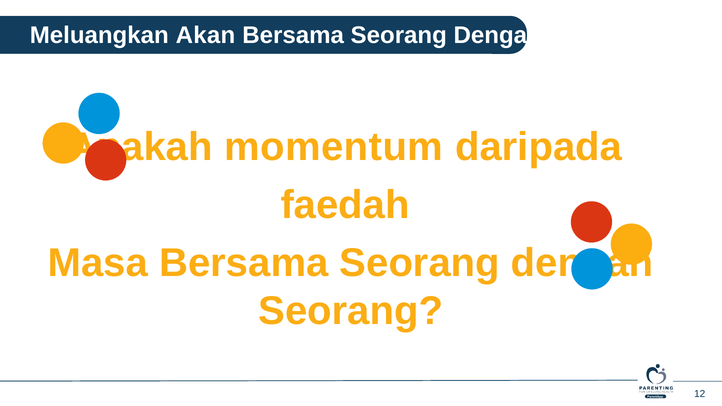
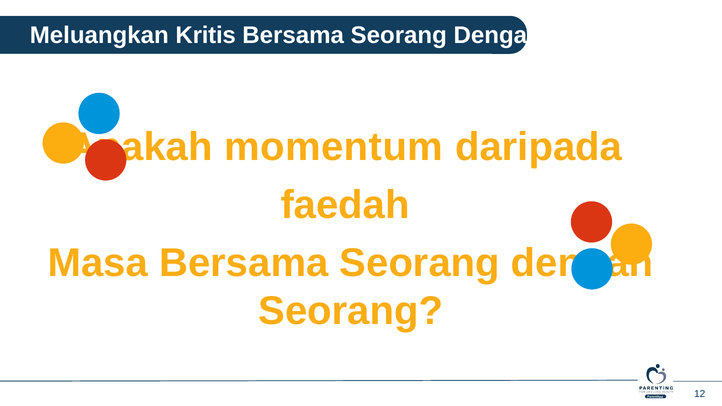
Akan: Akan -> Kritis
